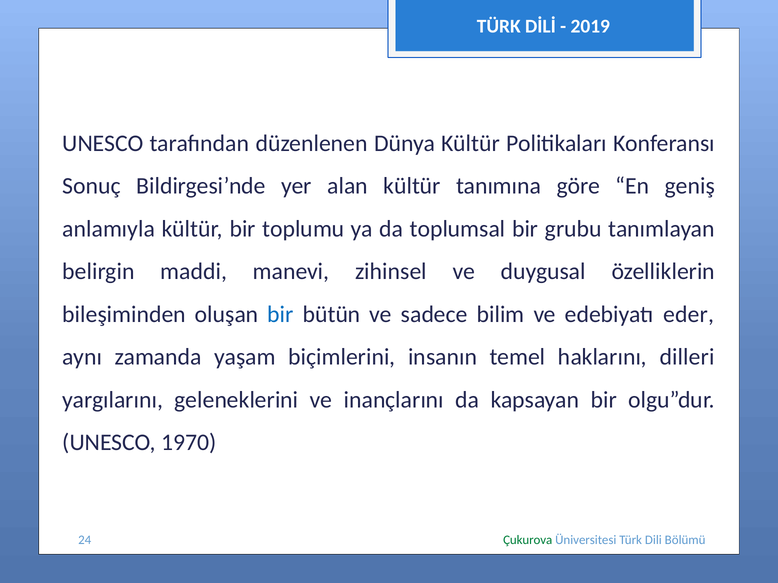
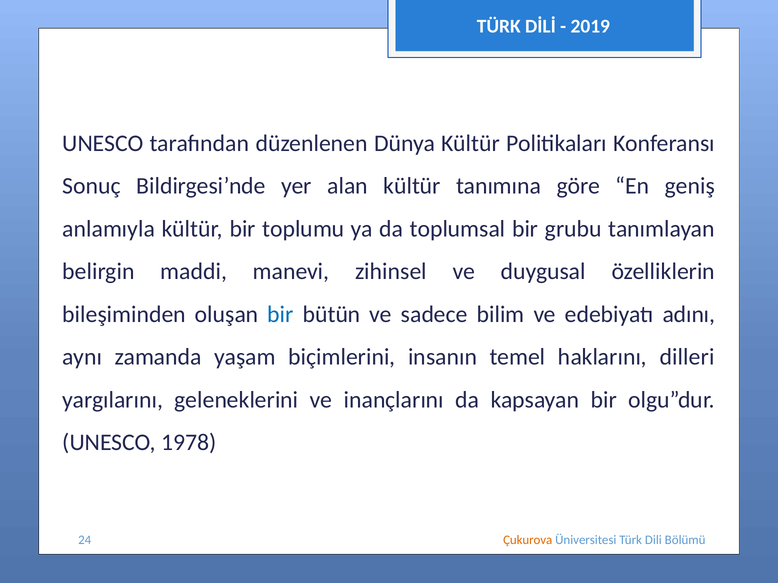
eder: eder -> adını
1970: 1970 -> 1978
Çukurova colour: green -> orange
